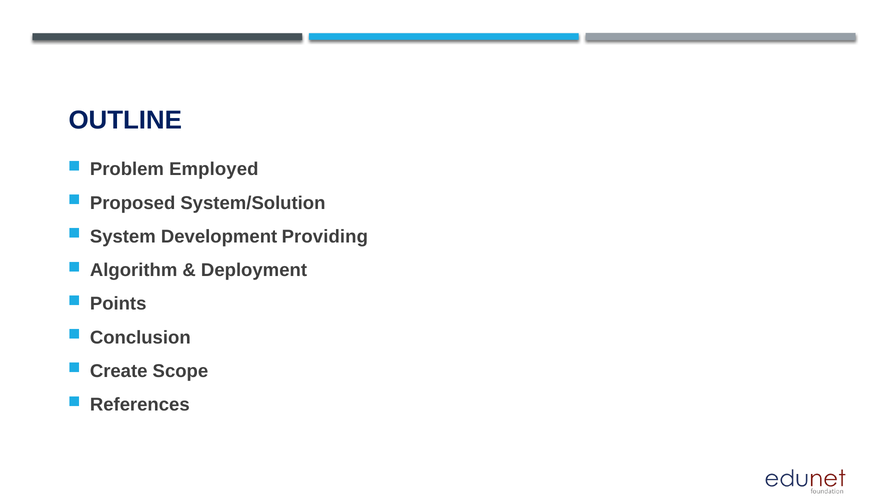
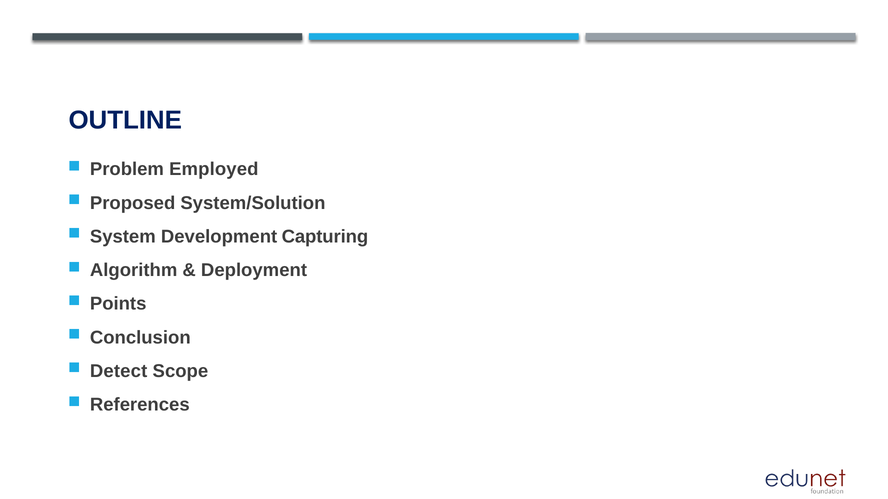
Providing: Providing -> Capturing
Create: Create -> Detect
